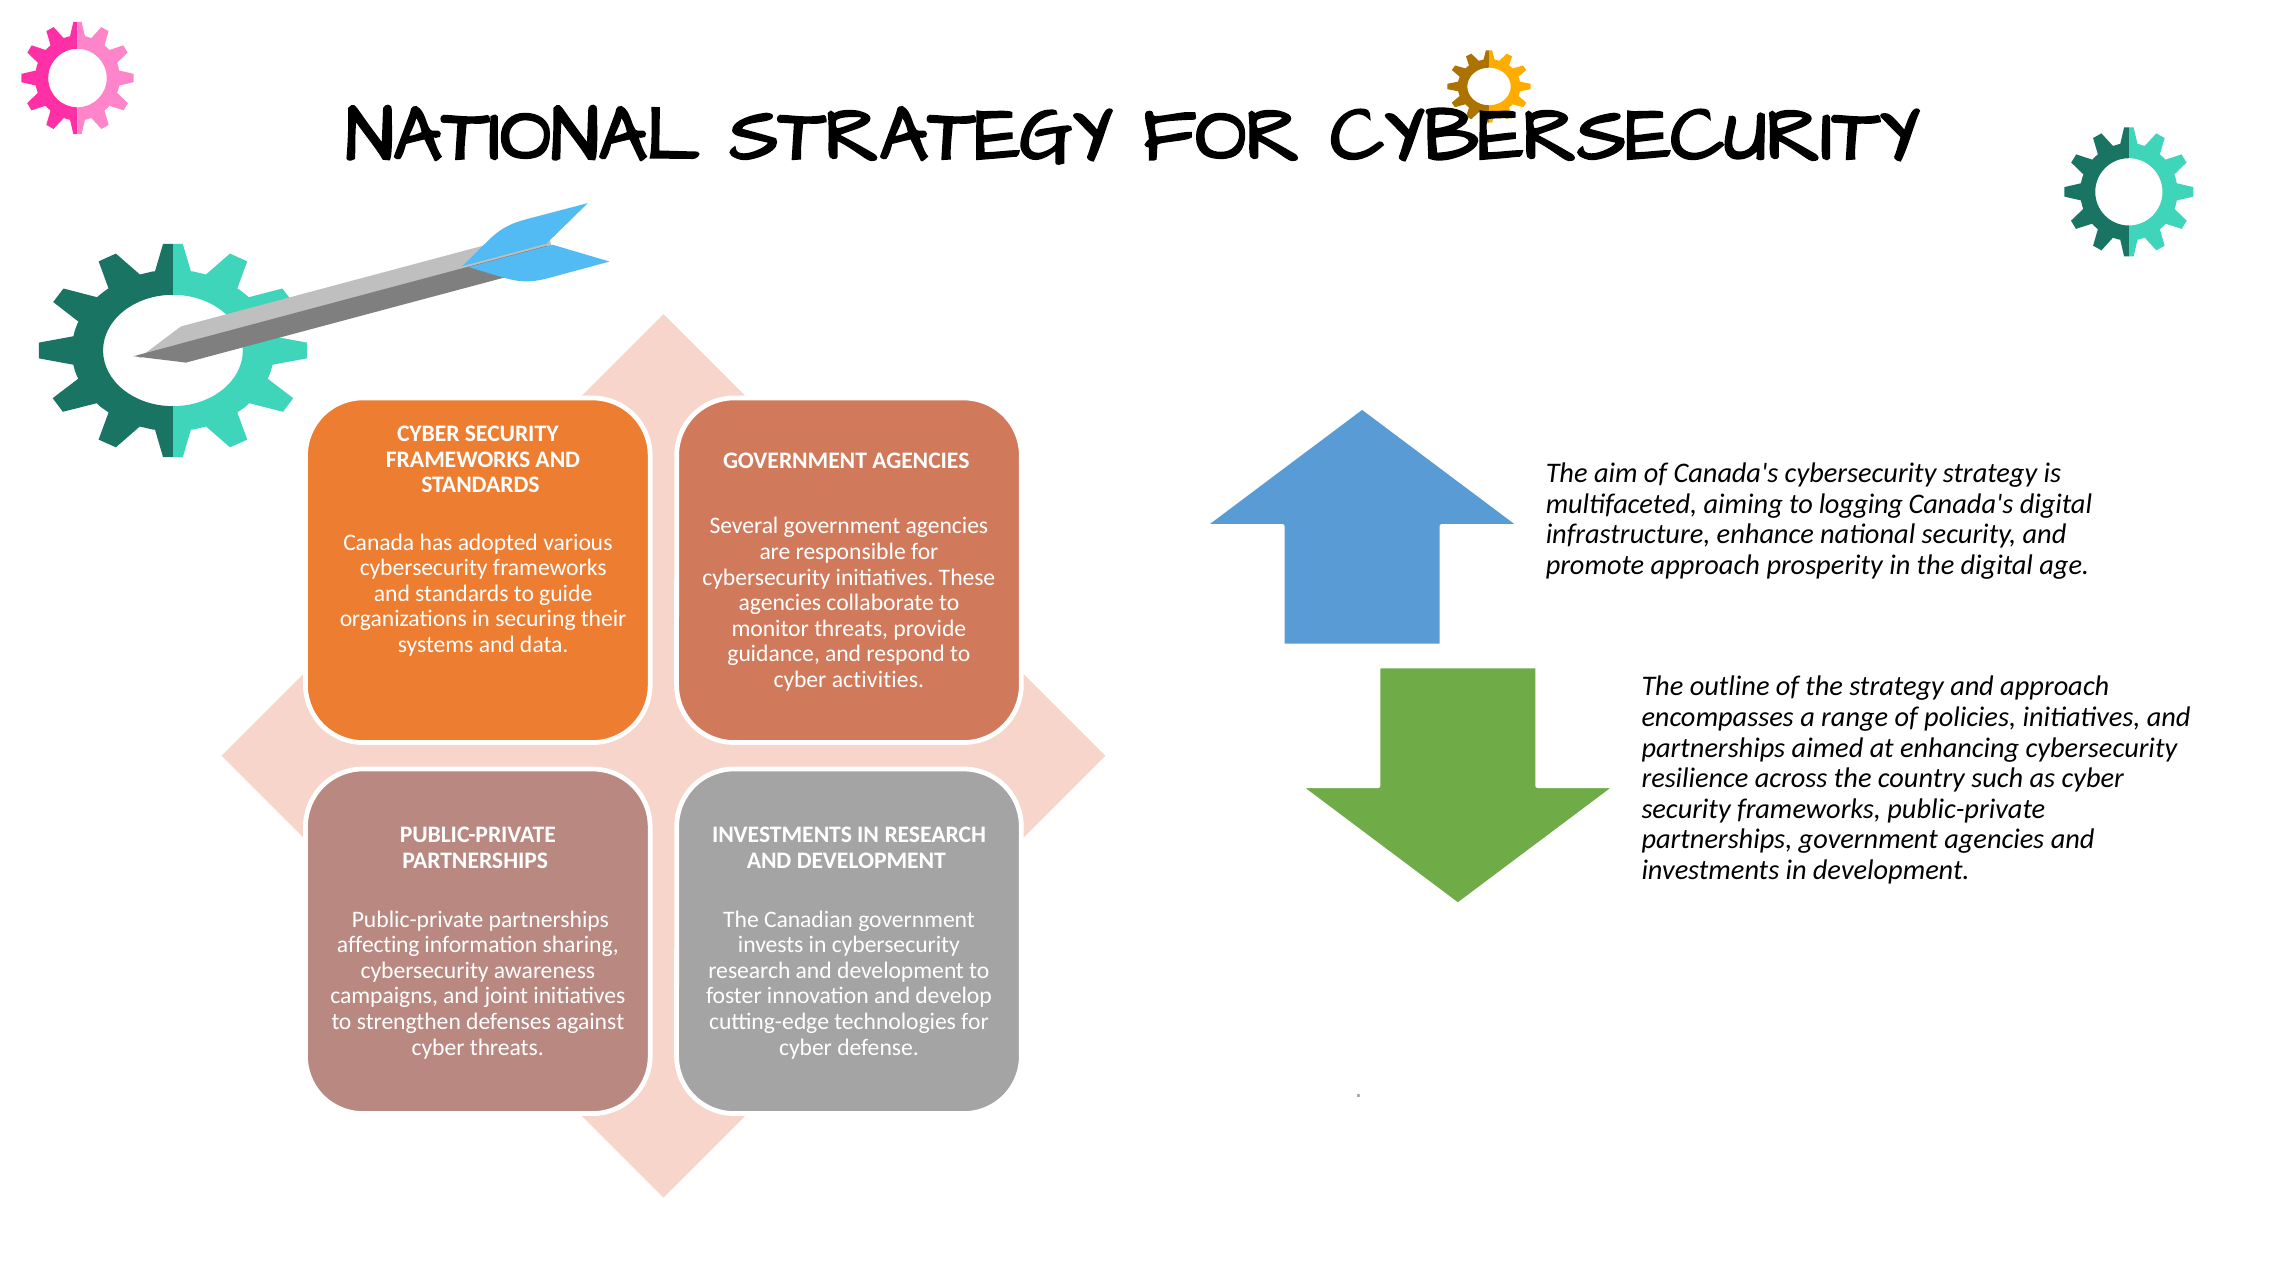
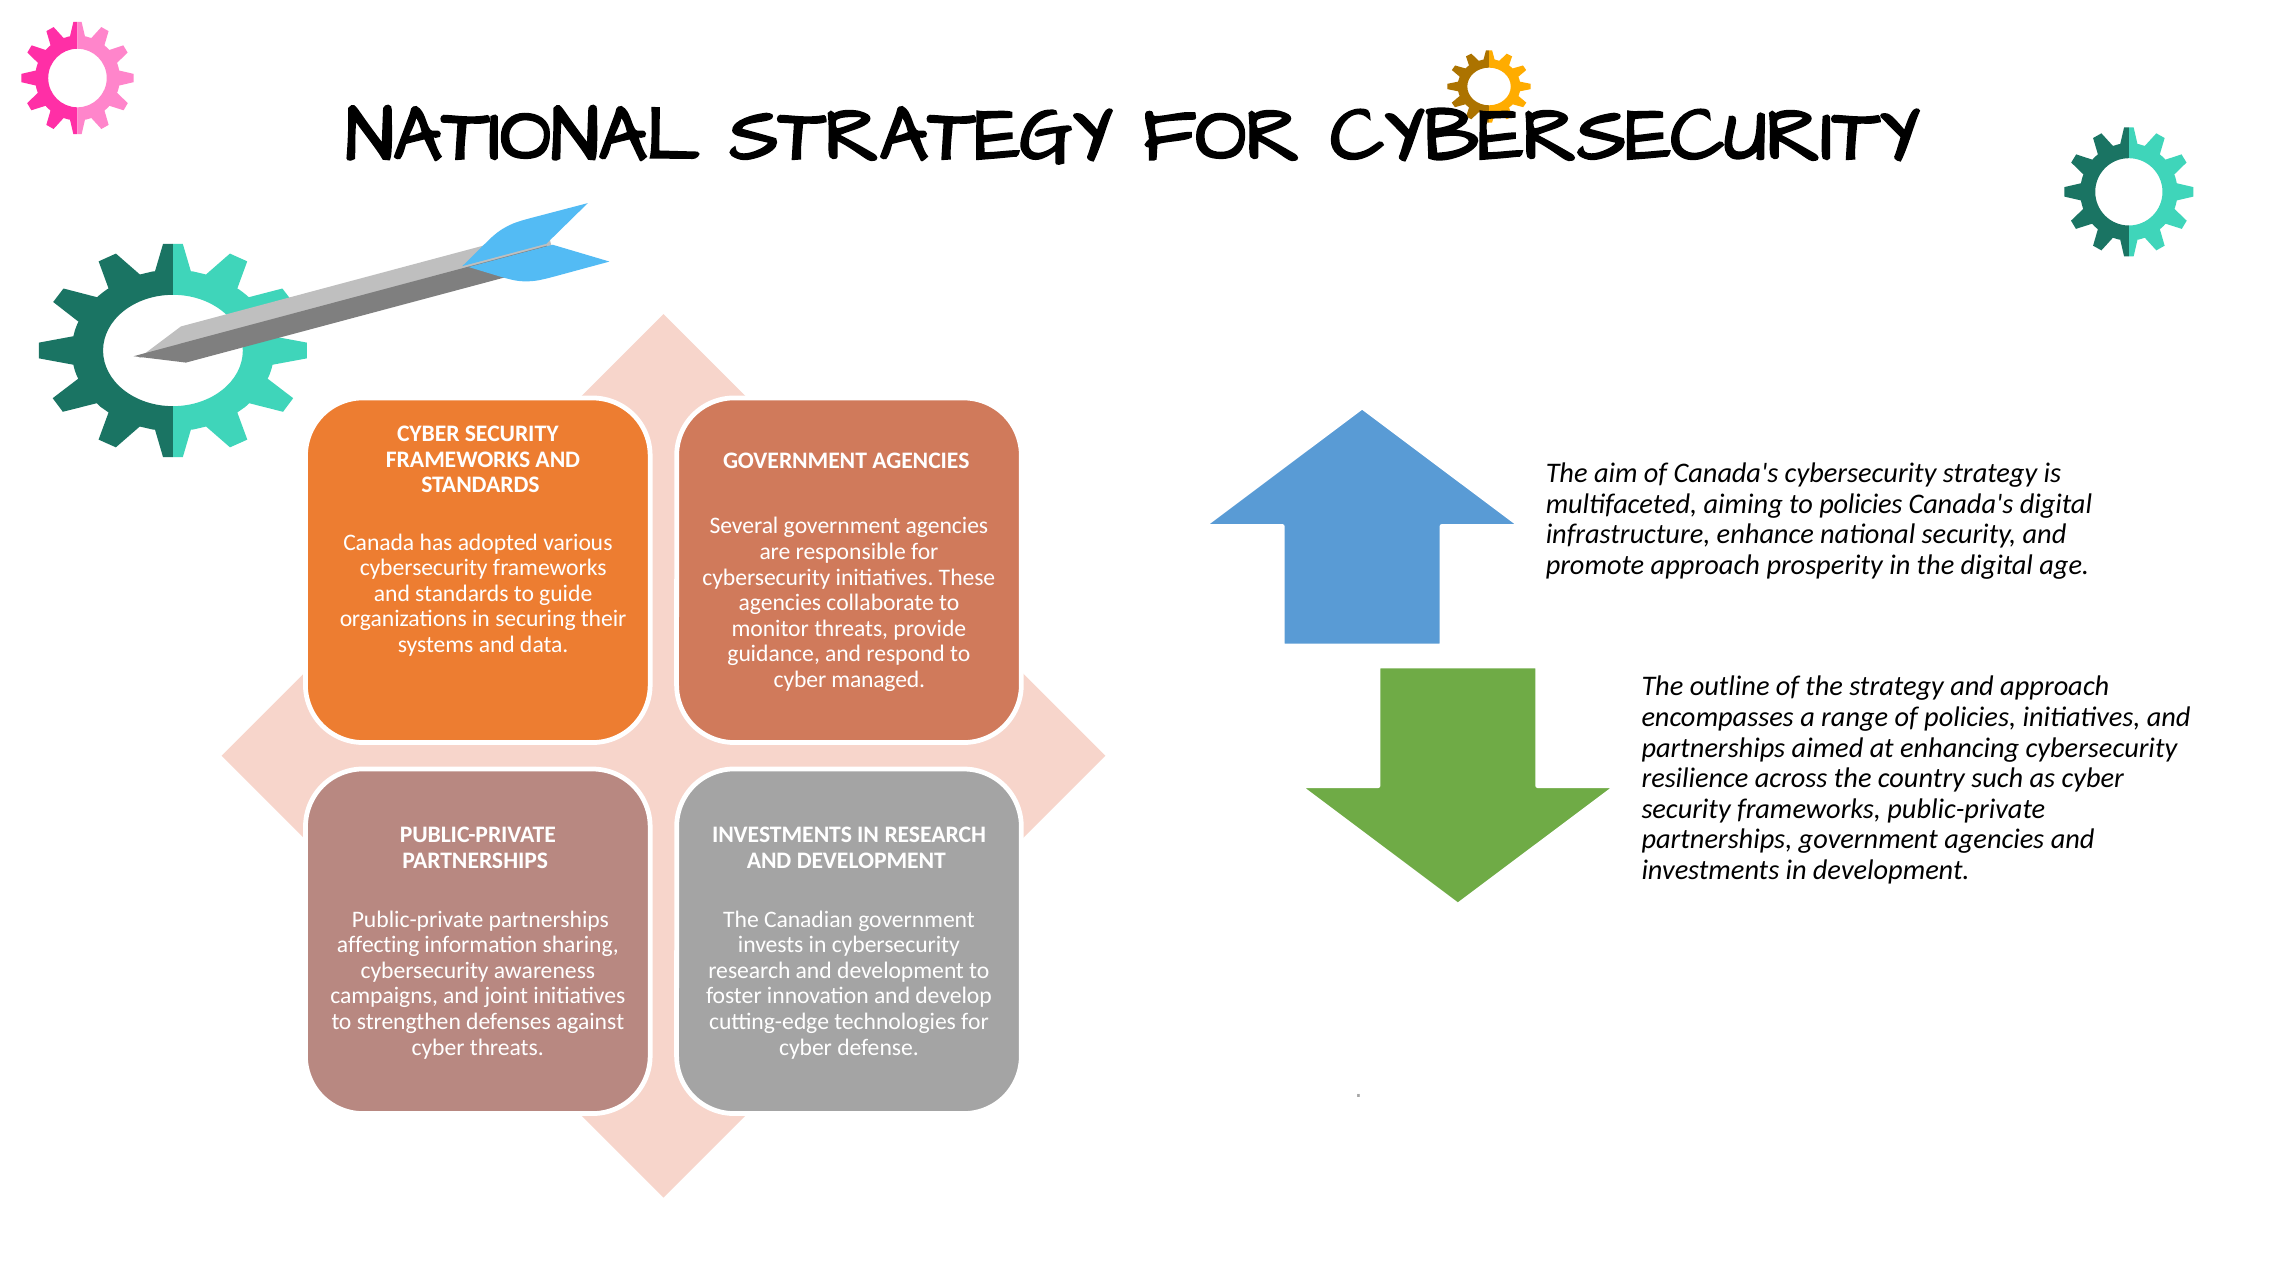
to logging: logging -> policies
activities: activities -> managed
